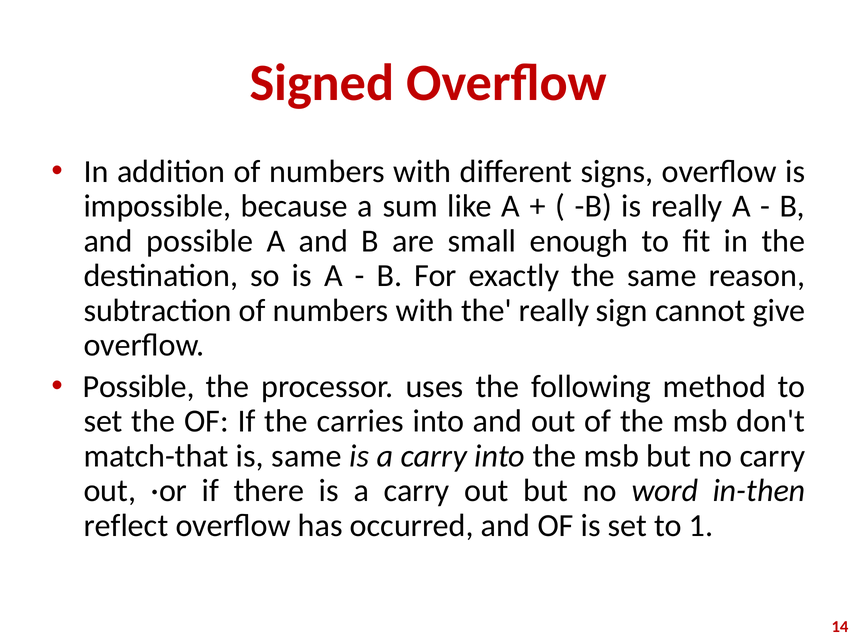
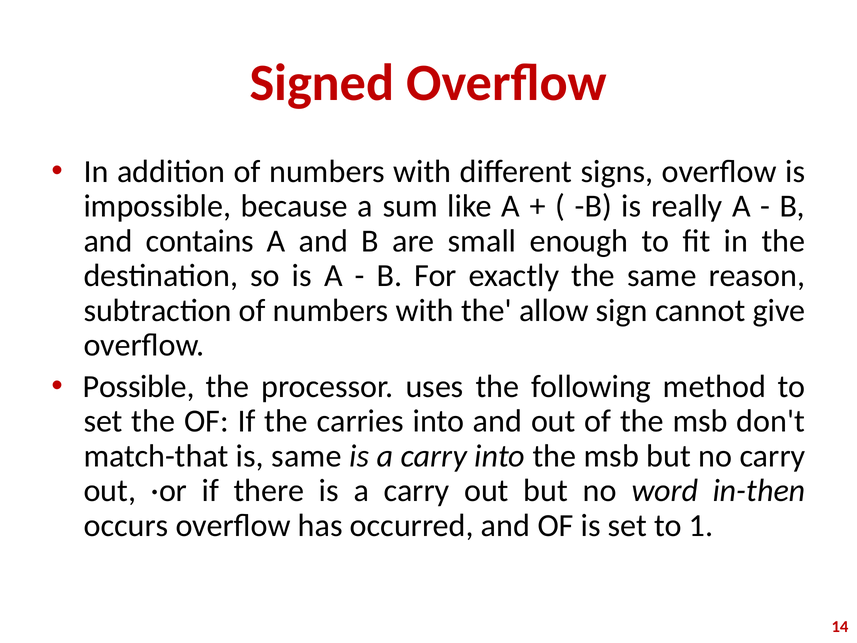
and possible: possible -> contains
the really: really -> allow
reflect: reflect -> occurs
